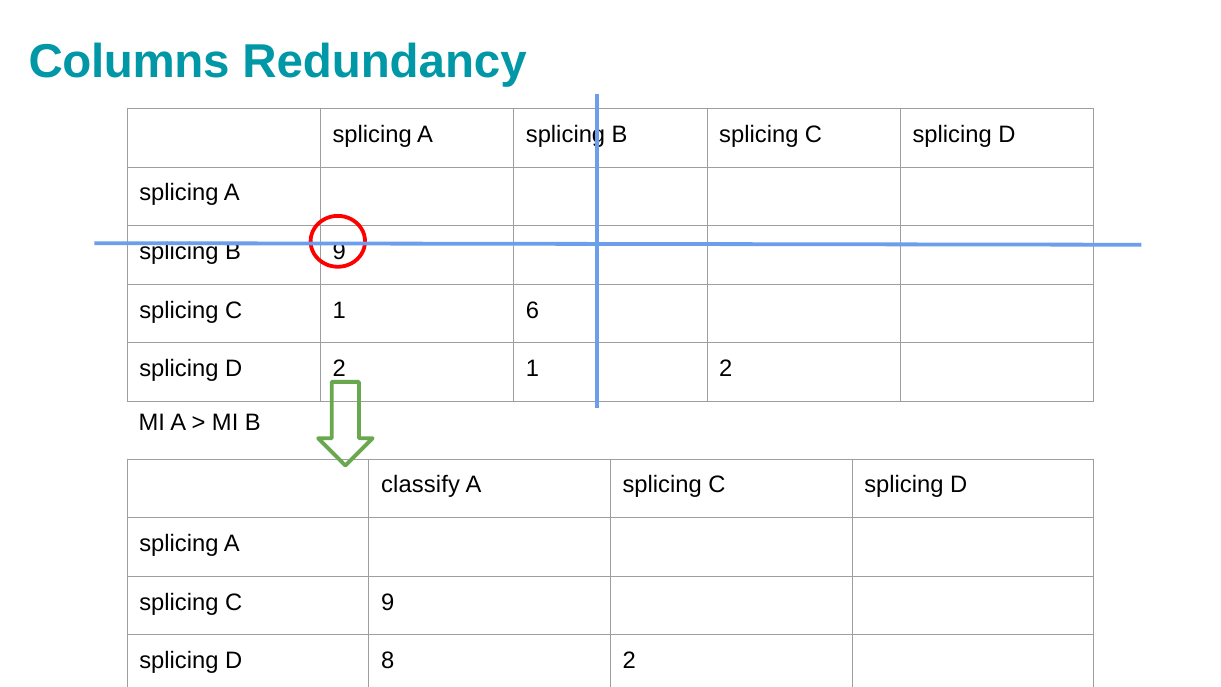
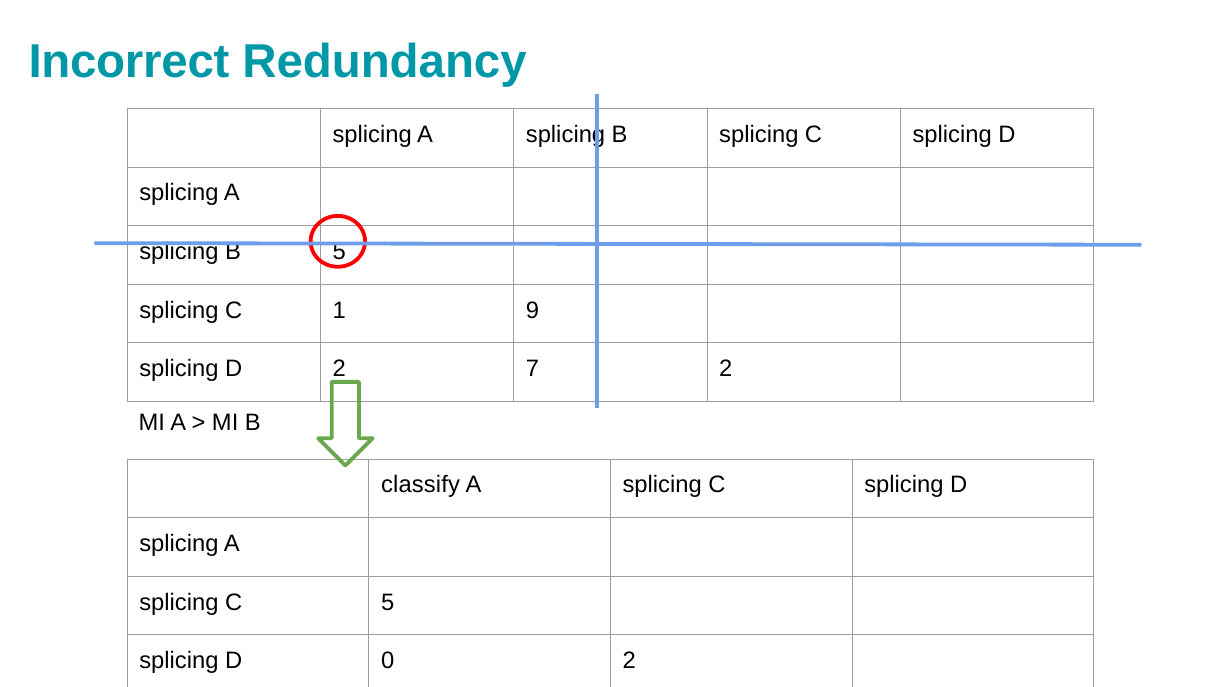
Columns: Columns -> Incorrect
B 9: 9 -> 5
6: 6 -> 9
2 1: 1 -> 7
C 9: 9 -> 5
8: 8 -> 0
